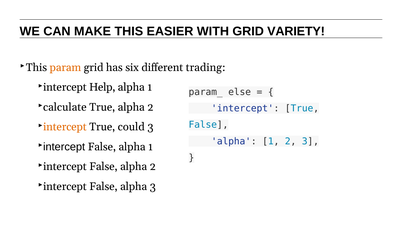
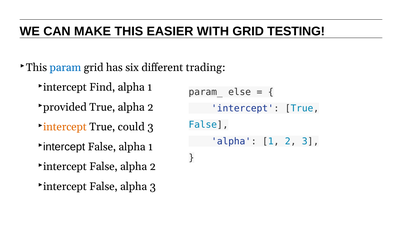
VARIETY: VARIETY -> TESTING
param colour: orange -> blue
Help: Help -> Find
calculate: calculate -> provided
